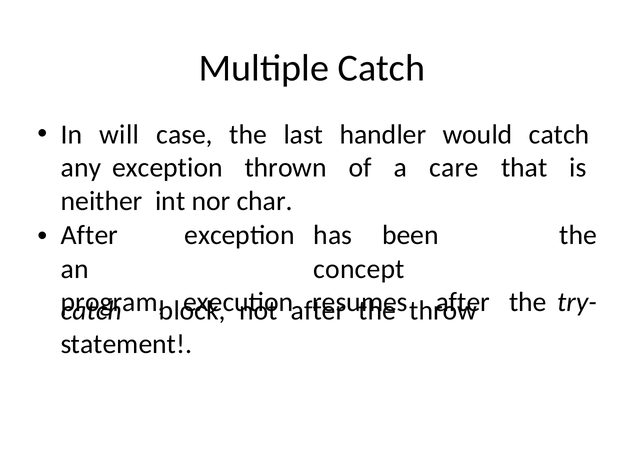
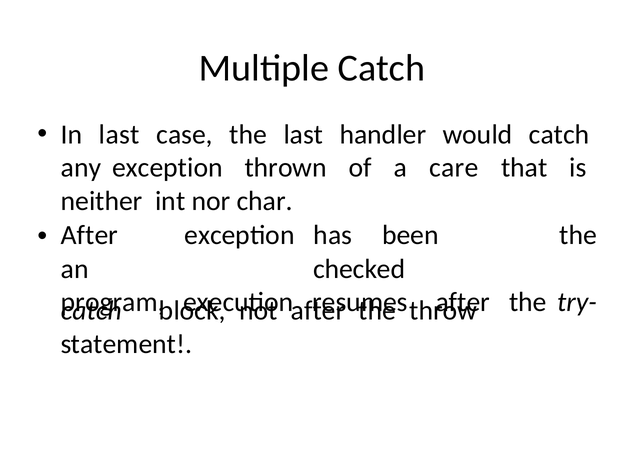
In will: will -> last
concept: concept -> checked
